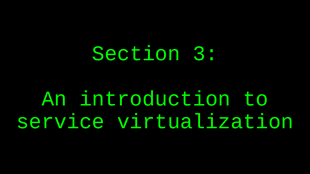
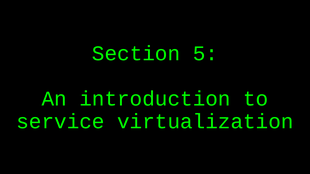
3: 3 -> 5
